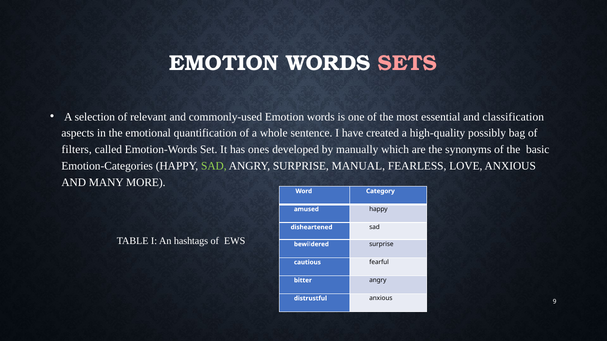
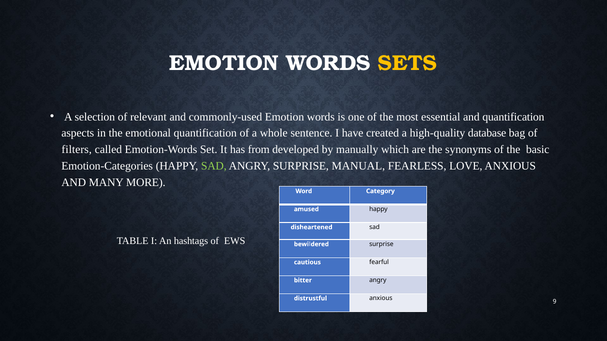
SETS colour: pink -> yellow
and classification: classification -> quantification
possibly: possibly -> database
ones: ones -> from
